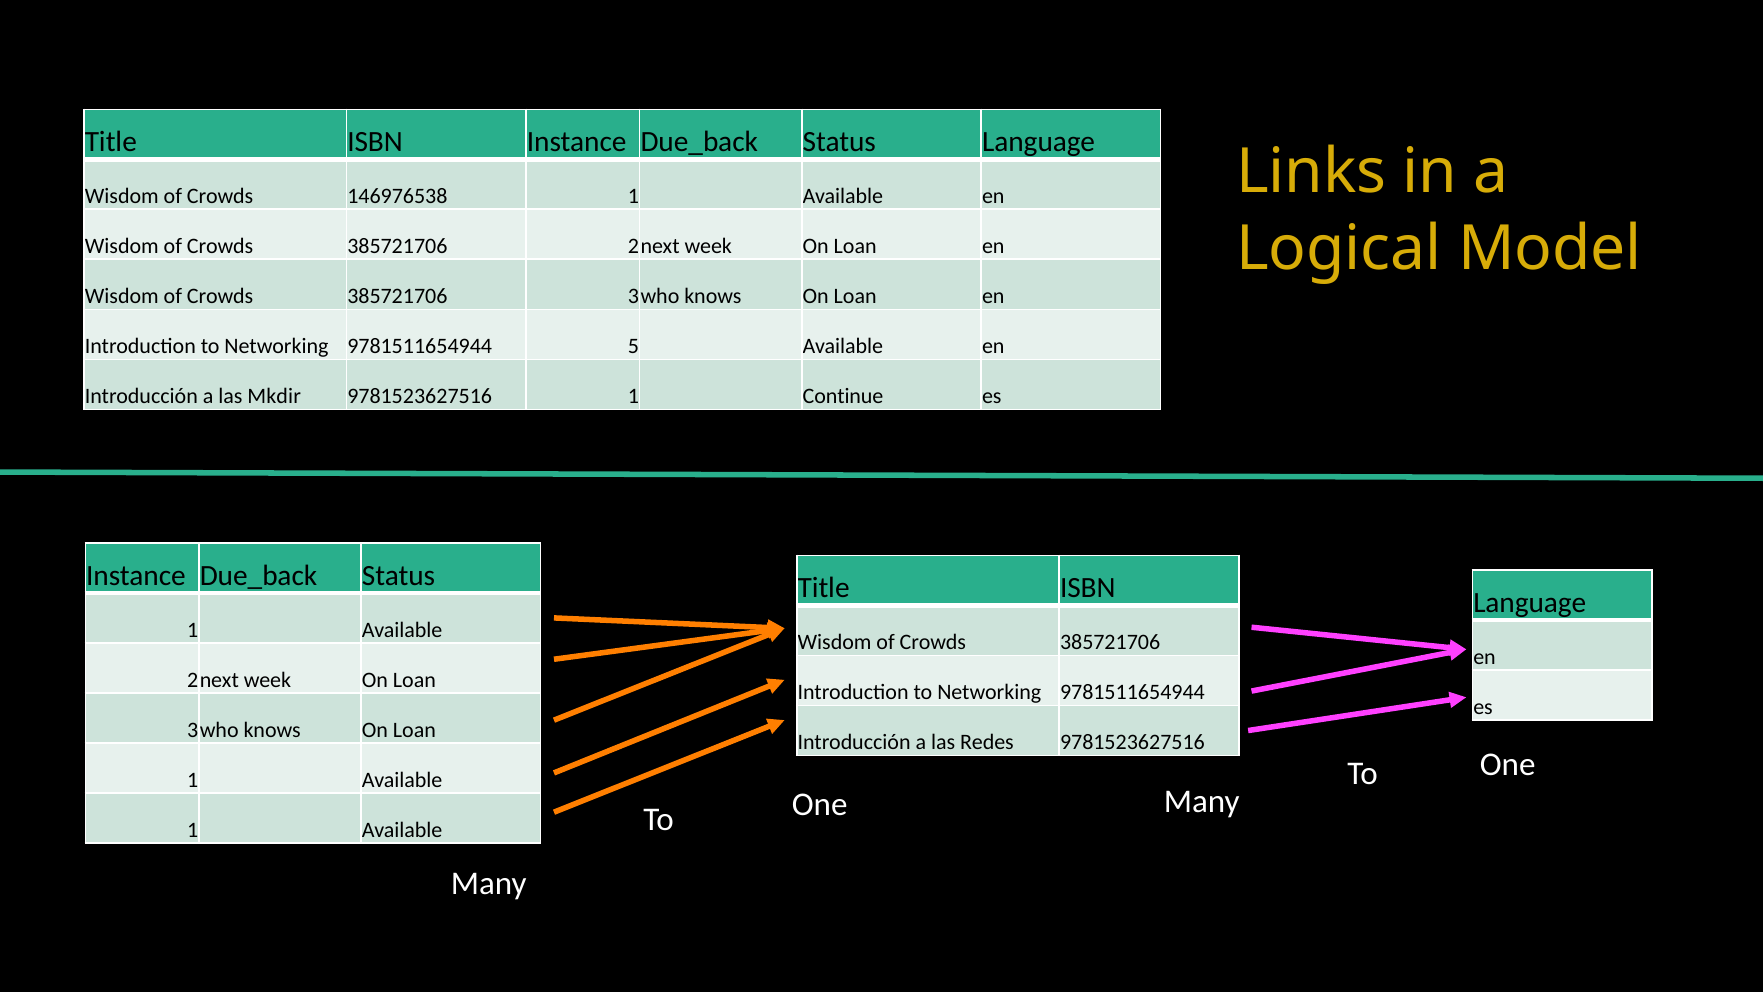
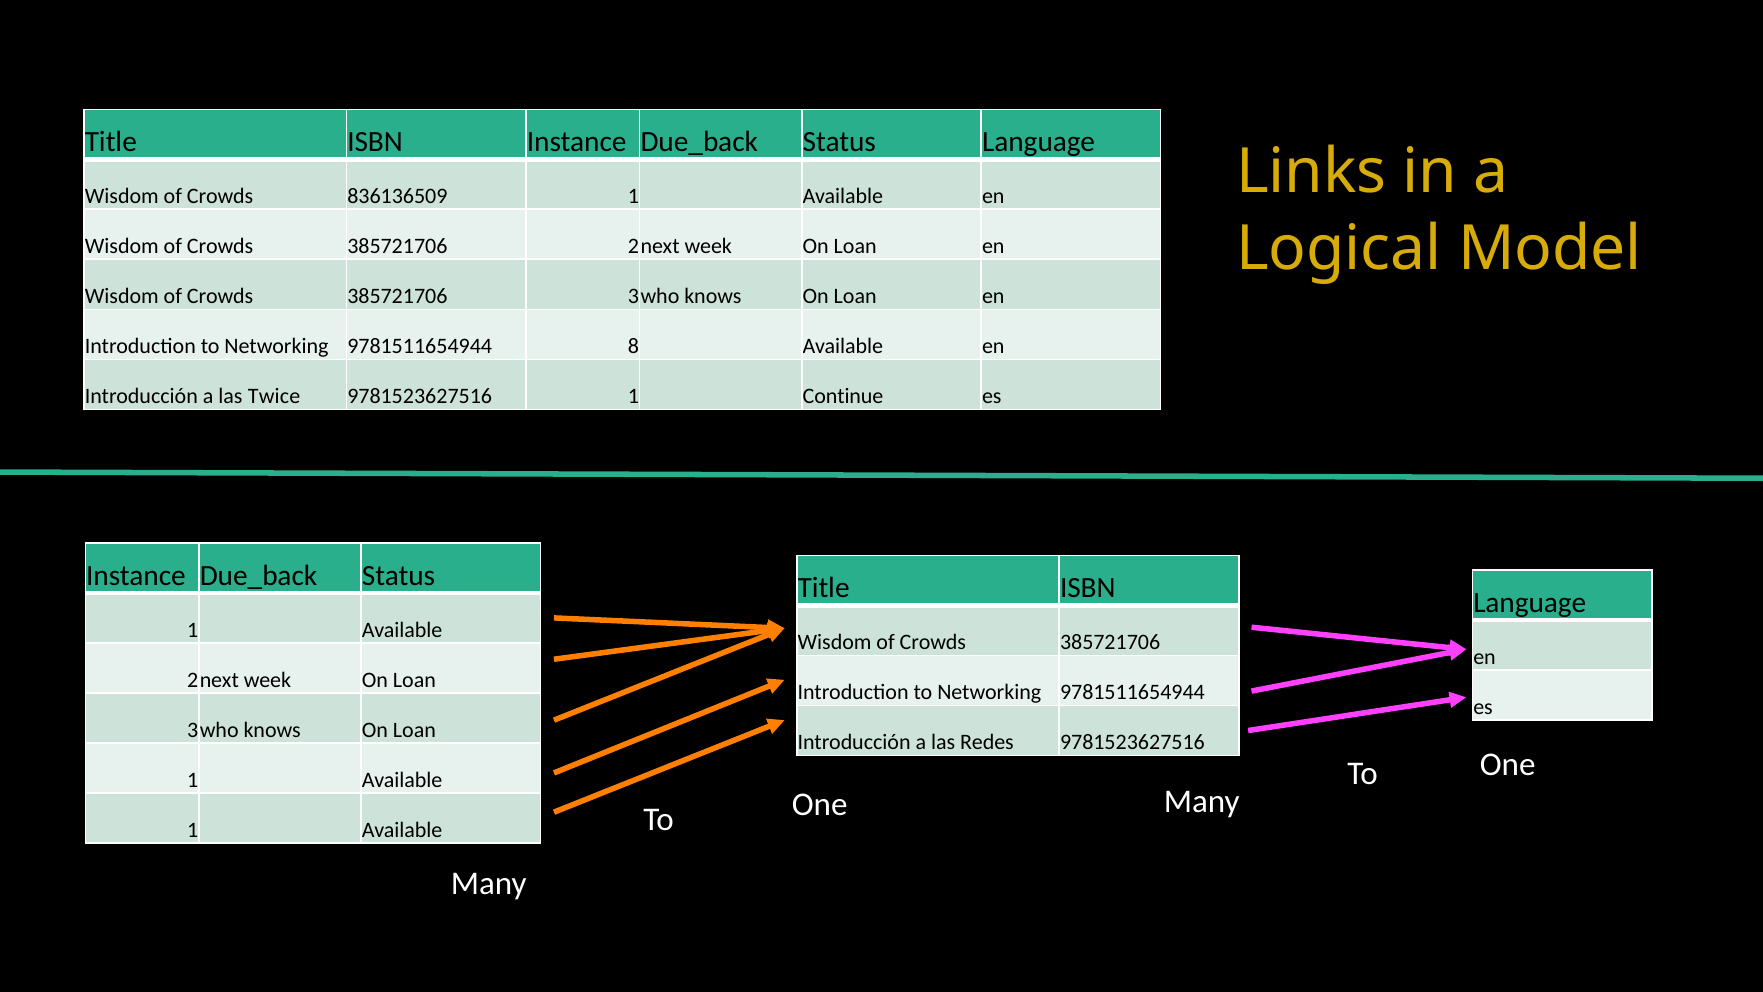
146976538: 146976538 -> 836136509
5: 5 -> 8
Mkdir: Mkdir -> Twice
